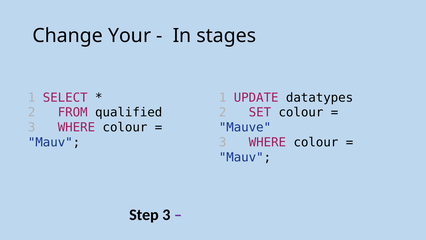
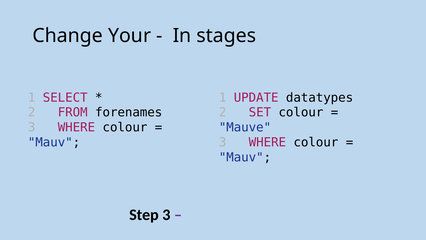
qualified: qualified -> forenames
